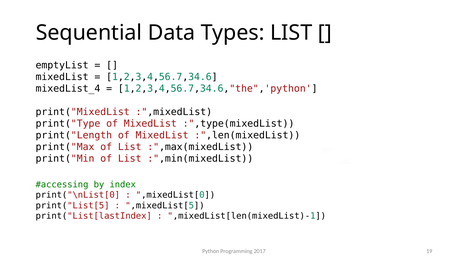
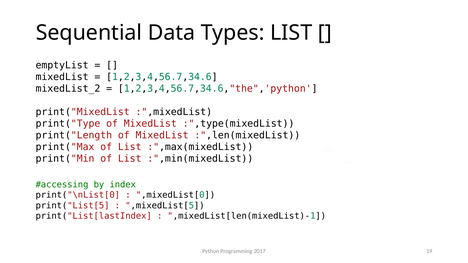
mixedList_4: mixedList_4 -> mixedList_2
